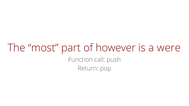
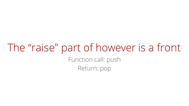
most: most -> raise
were: were -> front
